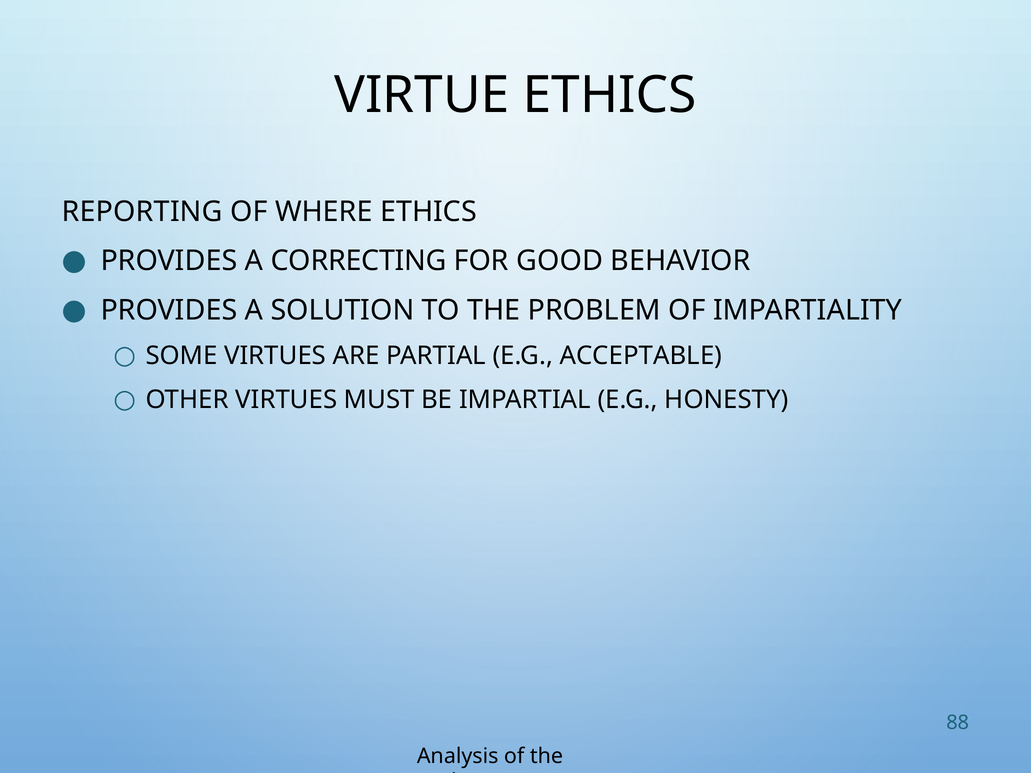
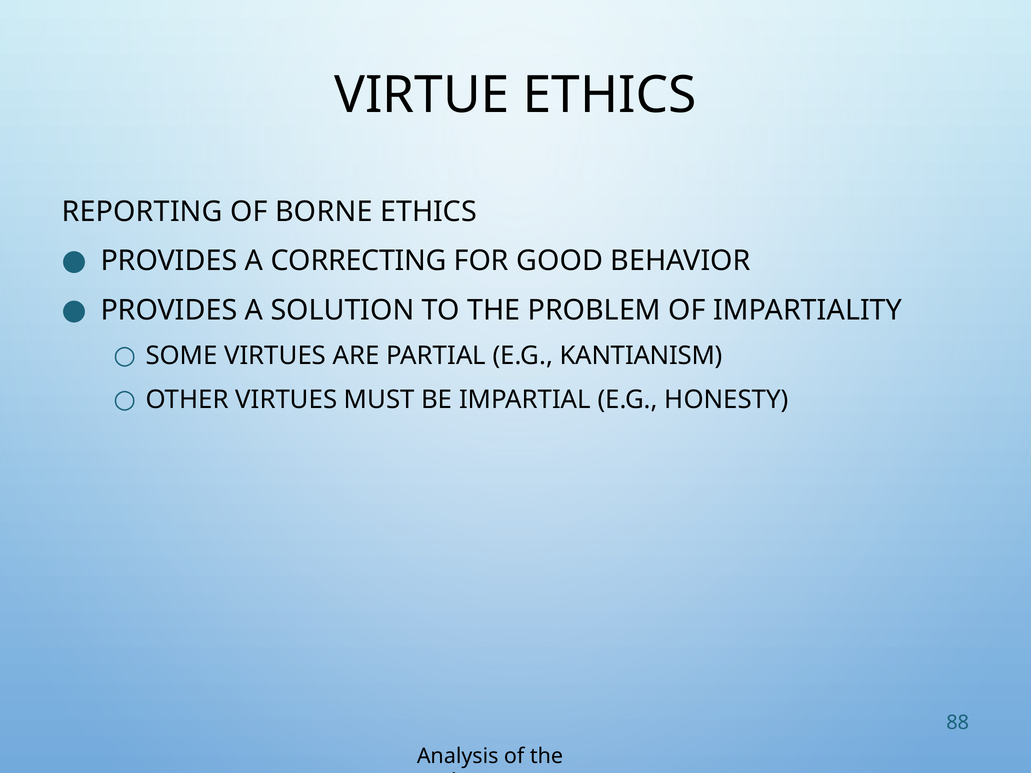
WHERE: WHERE -> BORNE
ACCEPTABLE: ACCEPTABLE -> KANTIANISM
